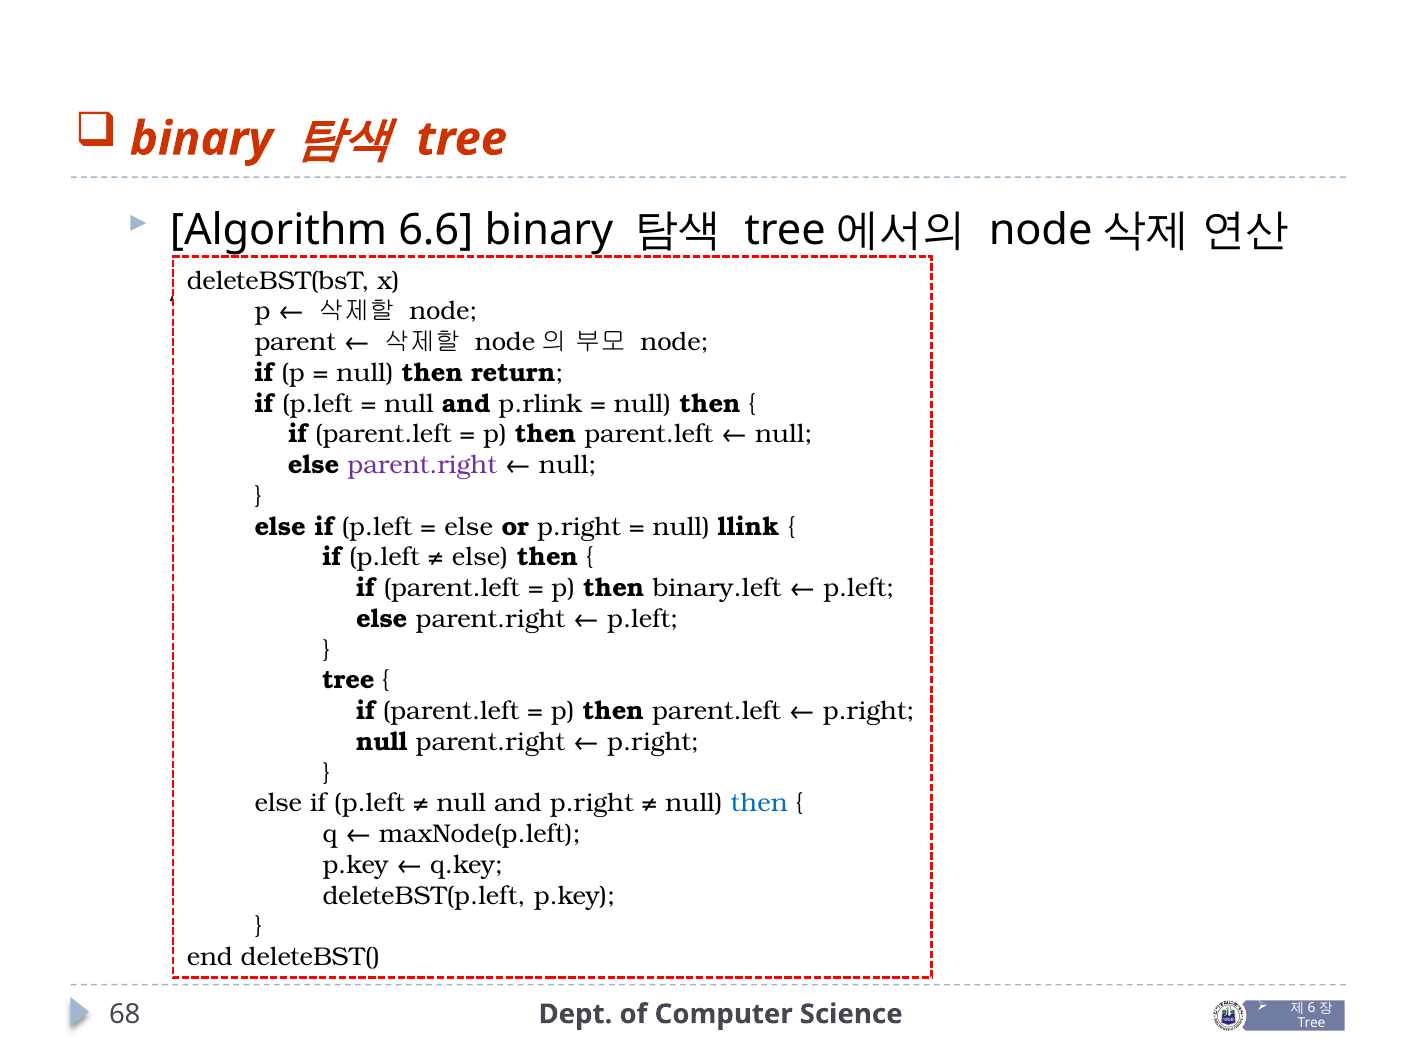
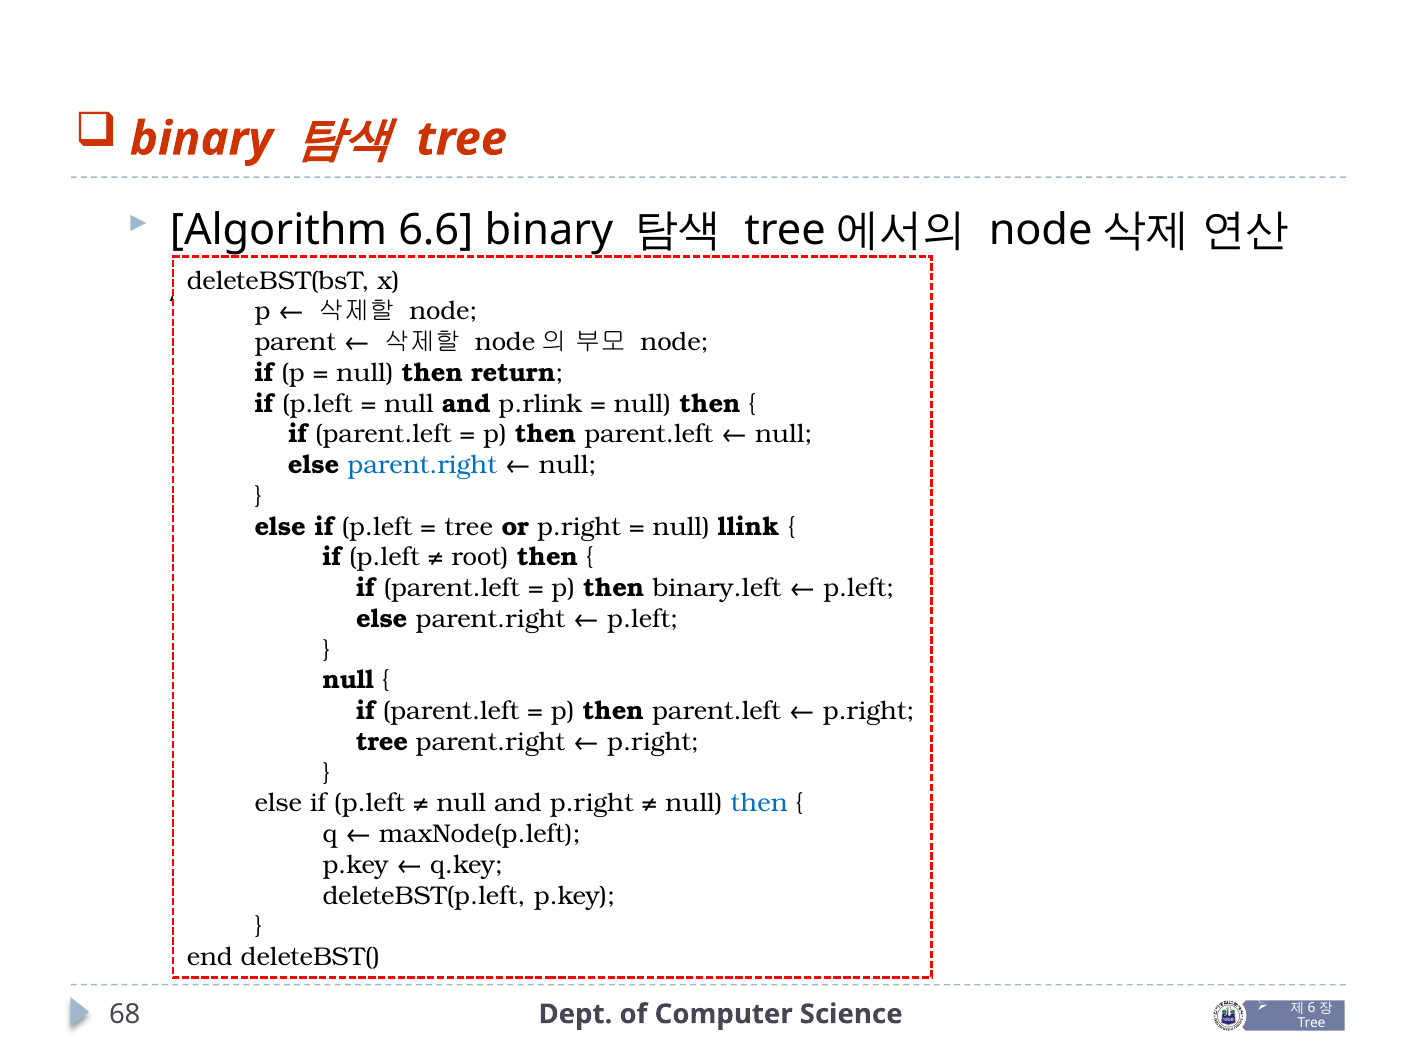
parent.right at (422, 465) colour: purple -> blue
else at (469, 527): else -> tree
else at (480, 557): else -> root
tree at (348, 680): tree -> null
null at (382, 742): null -> tree
